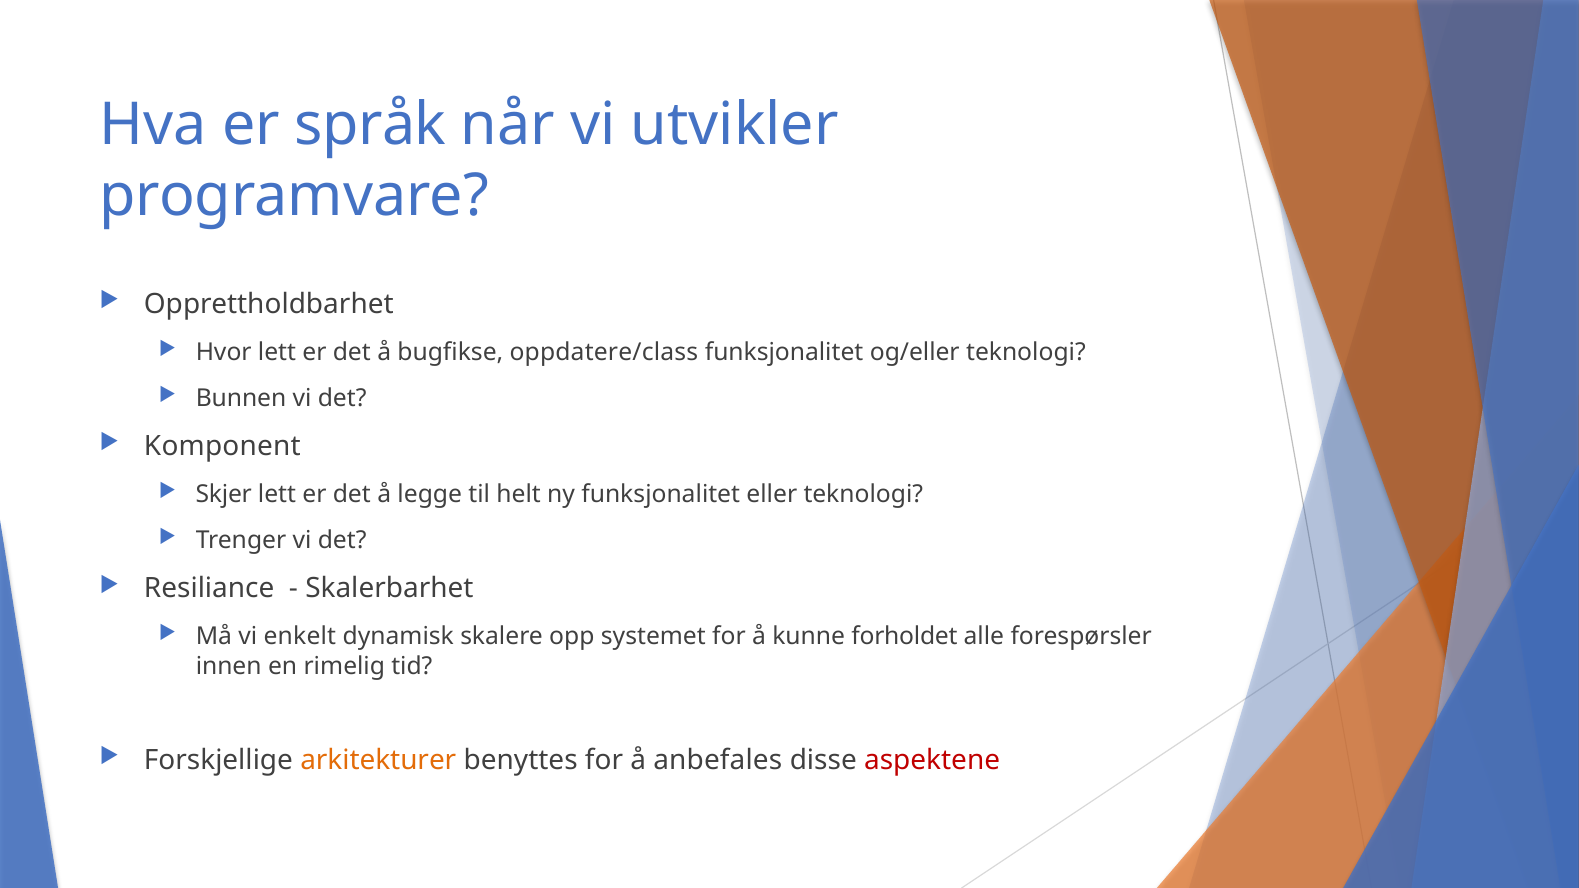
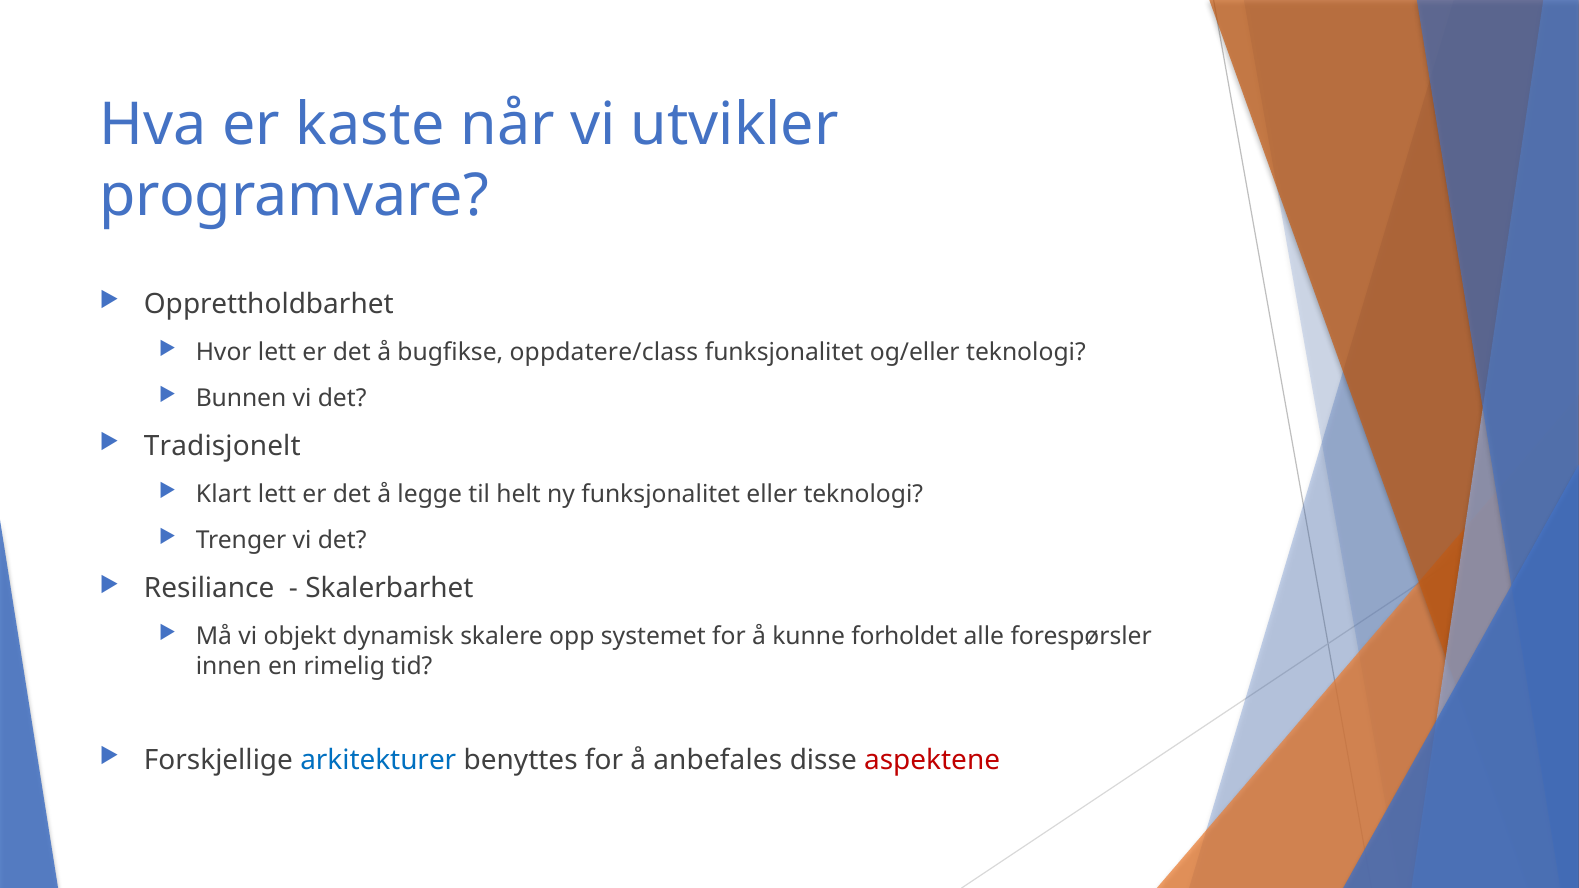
språk: språk -> kaste
Komponent: Komponent -> Tradisjonelt
Skjer: Skjer -> Klart
enkelt: enkelt -> objekt
arkitekturer colour: orange -> blue
